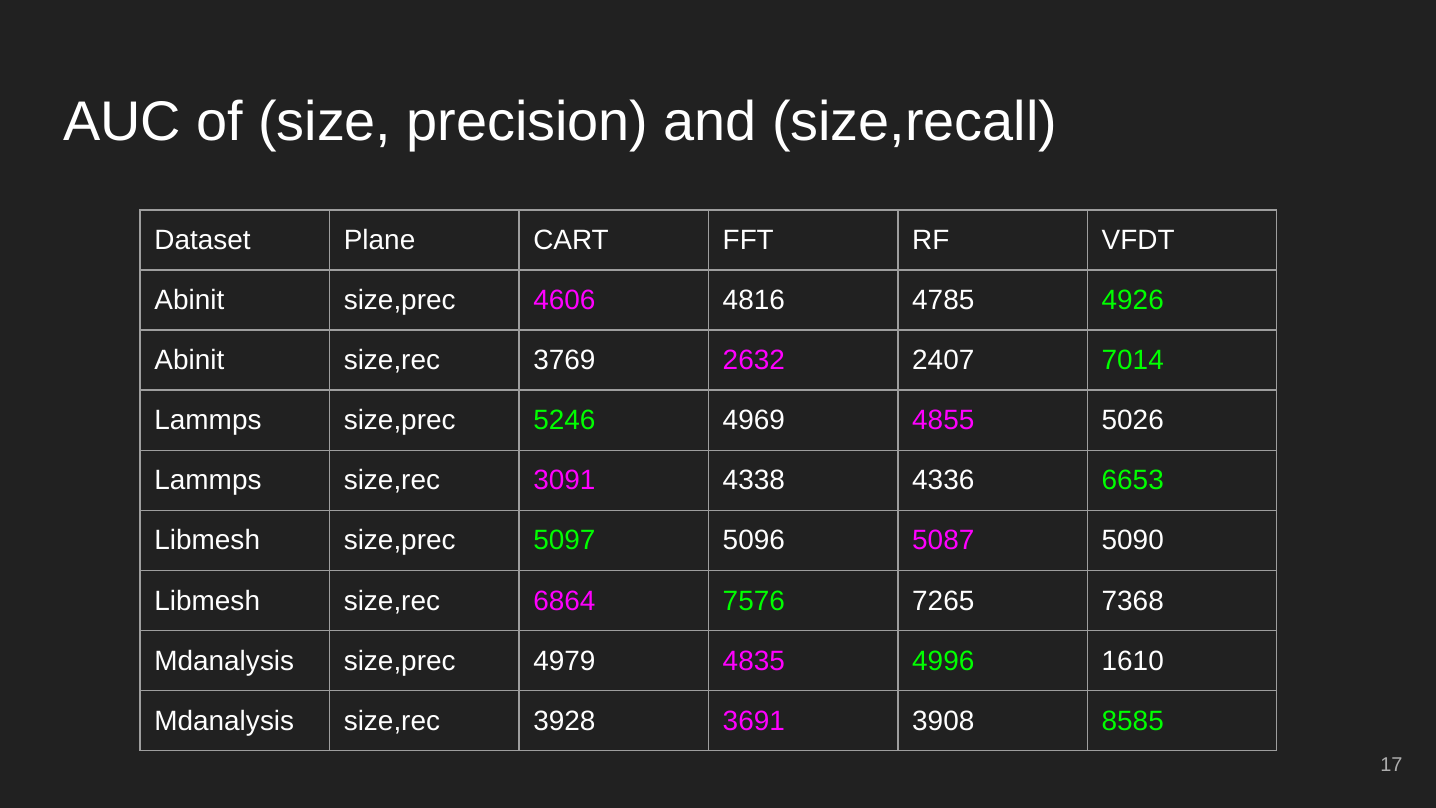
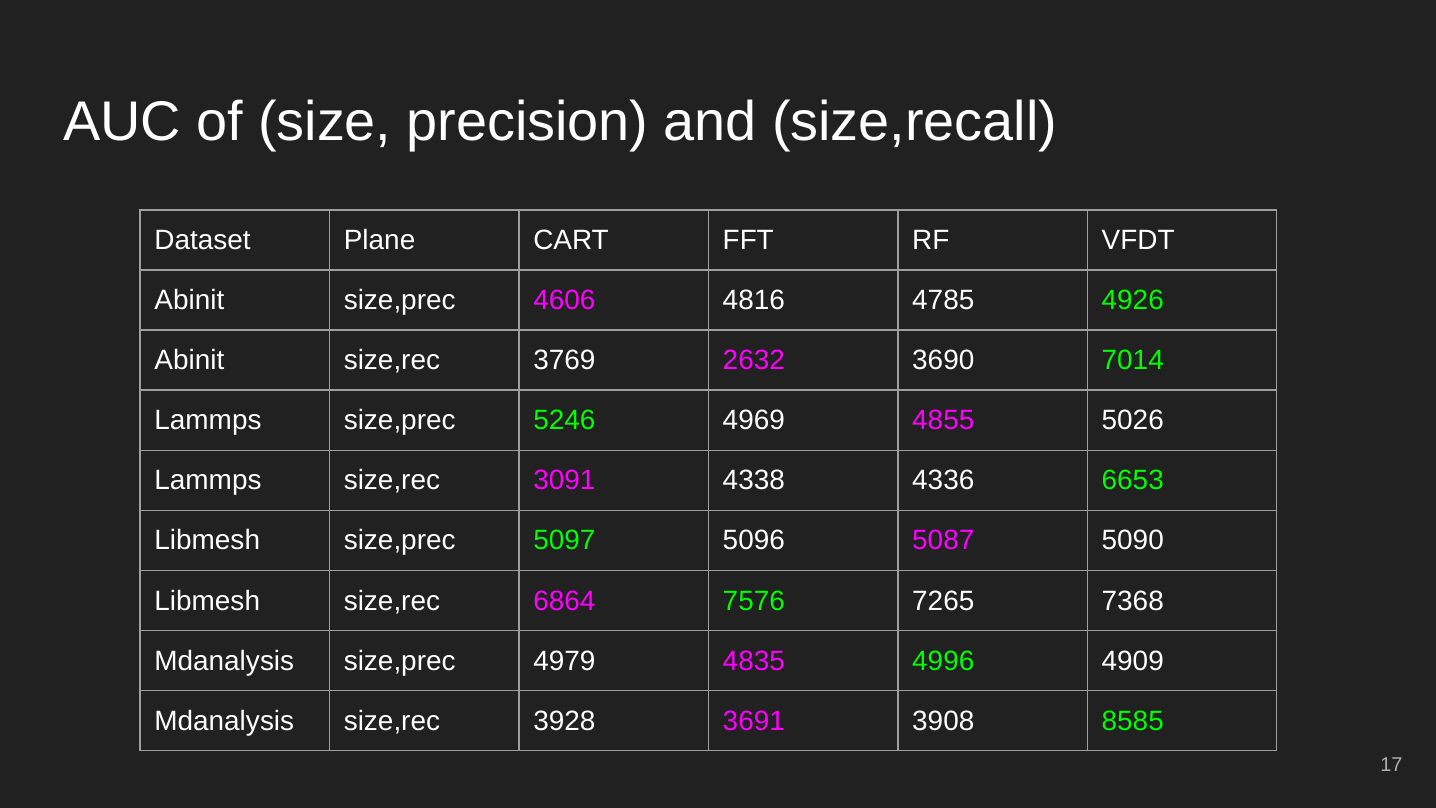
2407: 2407 -> 3690
1610: 1610 -> 4909
